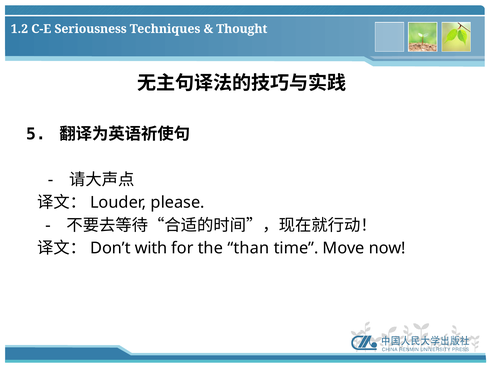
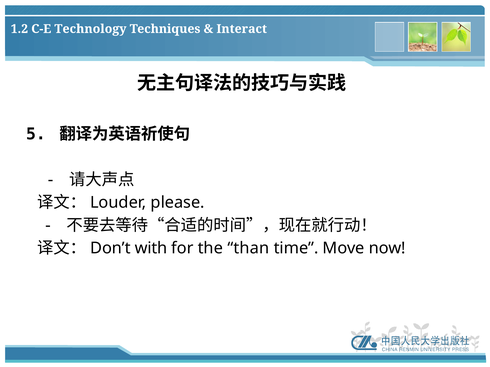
Seriousness: Seriousness -> Technology
Thought: Thought -> Interact
